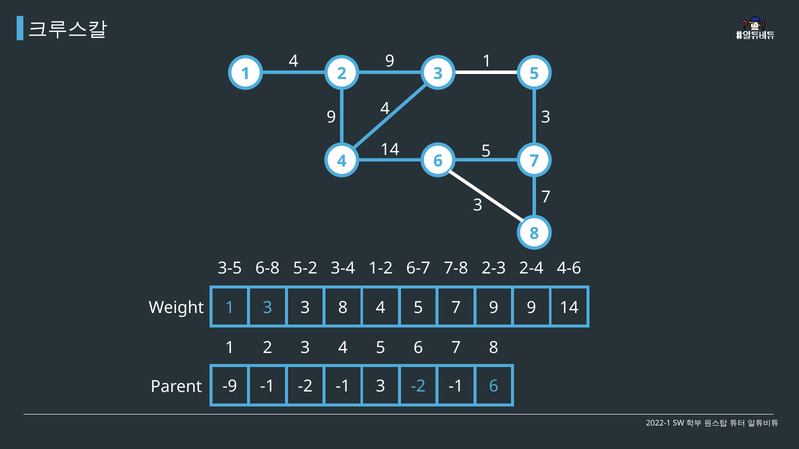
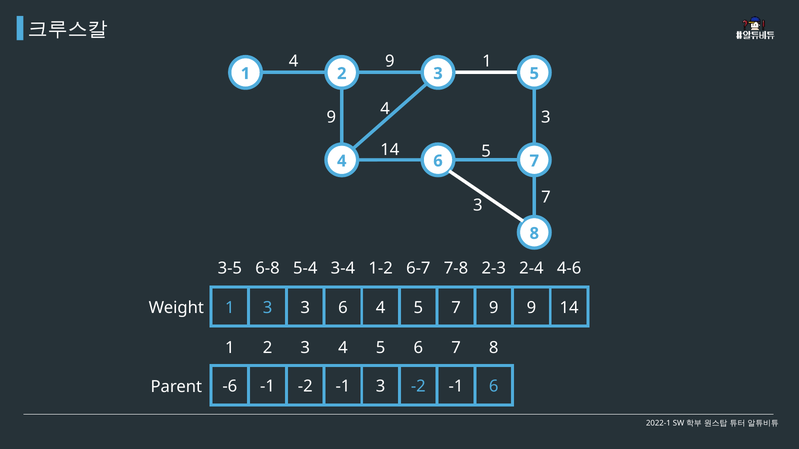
5-2: 5-2 -> 5-4
3 8: 8 -> 6
-9: -9 -> -6
